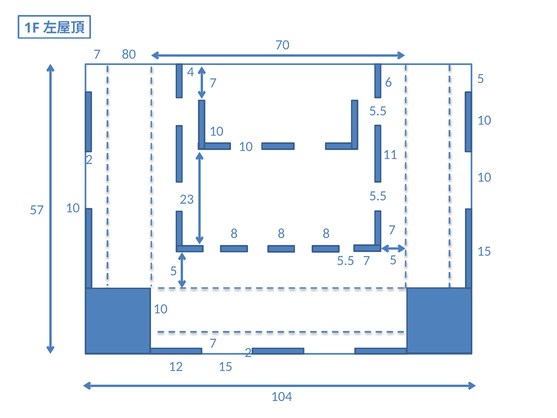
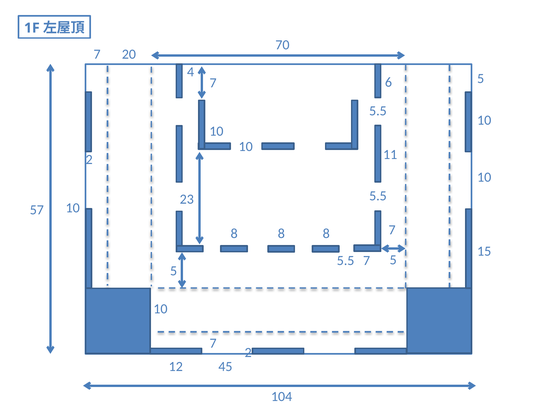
80: 80 -> 20
12 15: 15 -> 45
